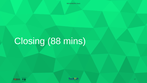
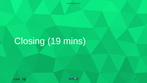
88: 88 -> 19
